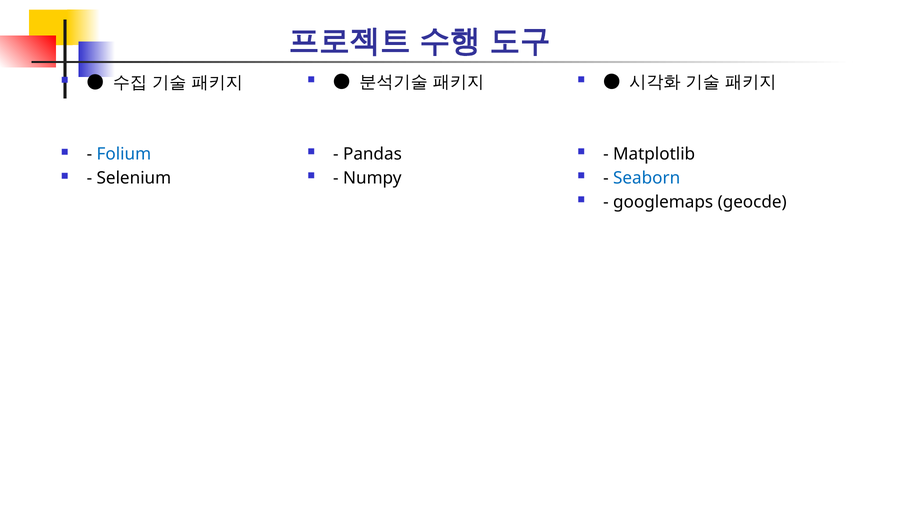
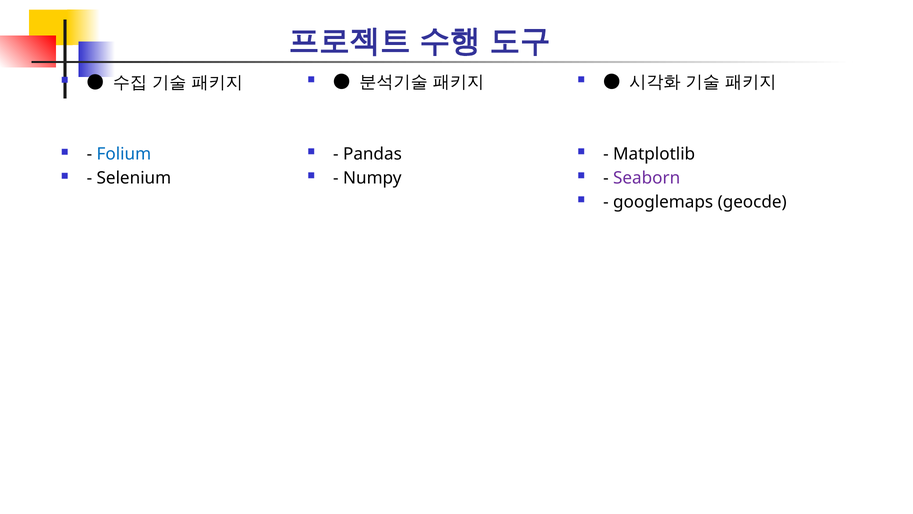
Seaborn colour: blue -> purple
